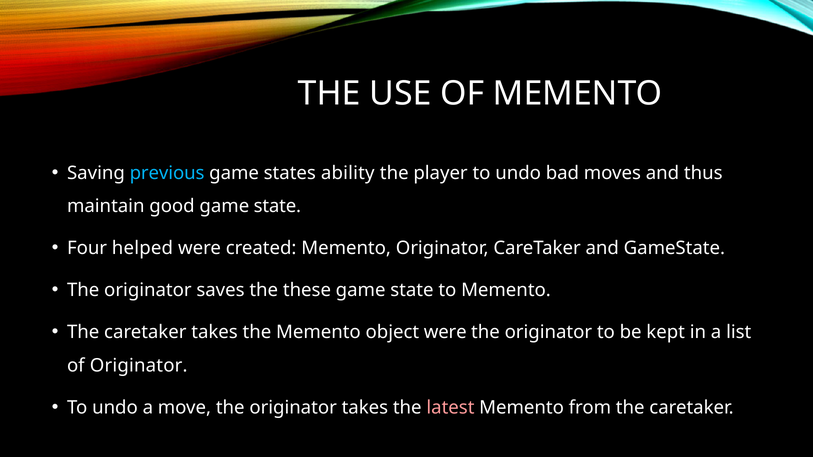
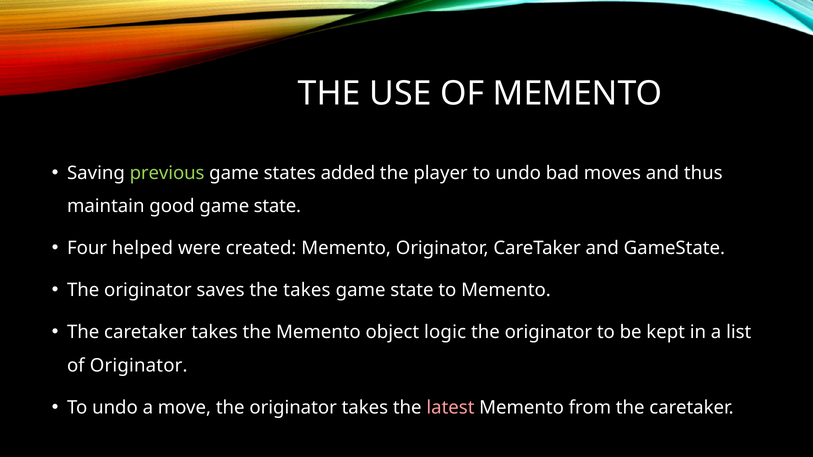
previous colour: light blue -> light green
ability: ability -> added
the these: these -> takes
object were: were -> logic
